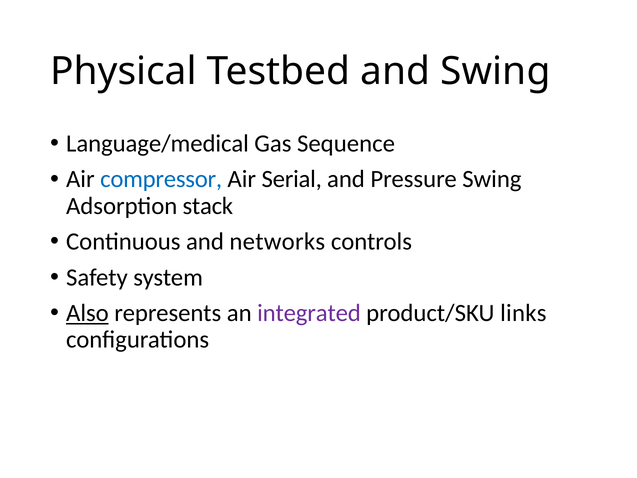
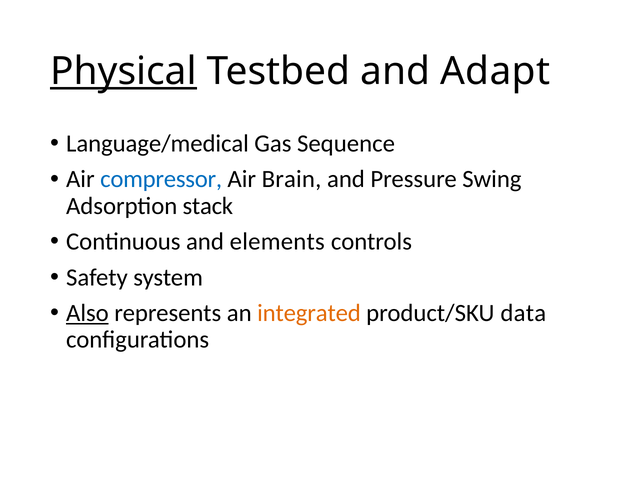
Physical underline: none -> present
and Swing: Swing -> Adapt
Serial: Serial -> Brain
networks: networks -> elements
integrated colour: purple -> orange
links: links -> data
